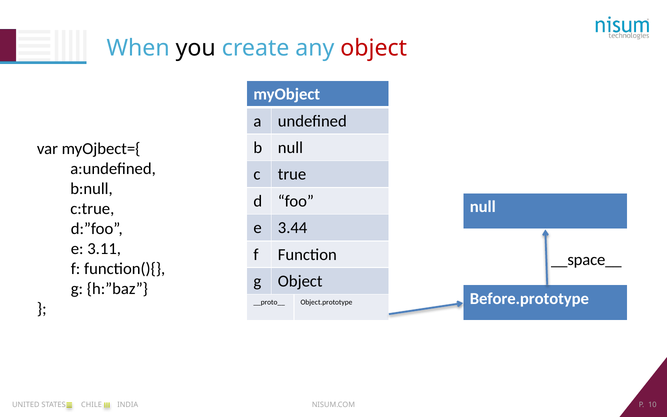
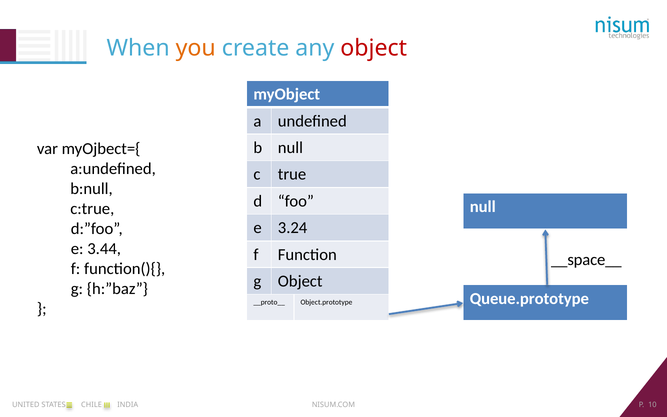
you colour: black -> orange
3.44: 3.44 -> 3.24
3.11: 3.11 -> 3.44
Before.prototype: Before.prototype -> Queue.prototype
